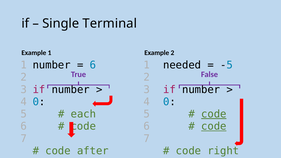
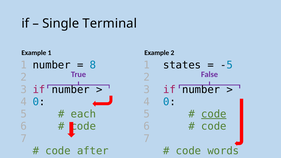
6 at (93, 65): 6 -> 8
needed: needed -> states
code at (214, 126) underline: present -> none
right: right -> words
